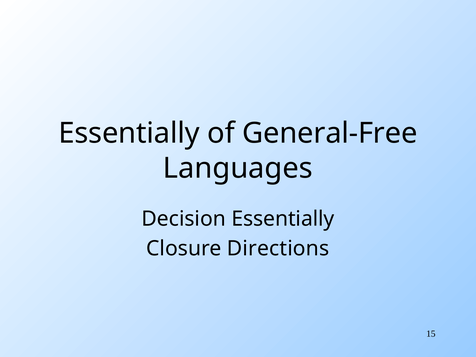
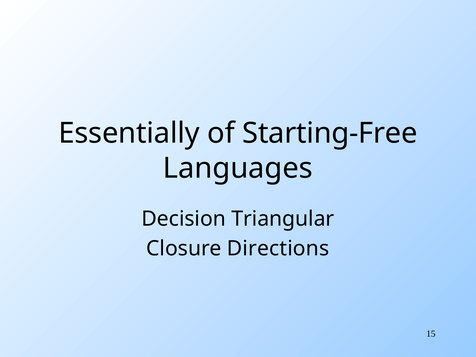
General-Free: General-Free -> Starting-Free
Decision Essentially: Essentially -> Triangular
